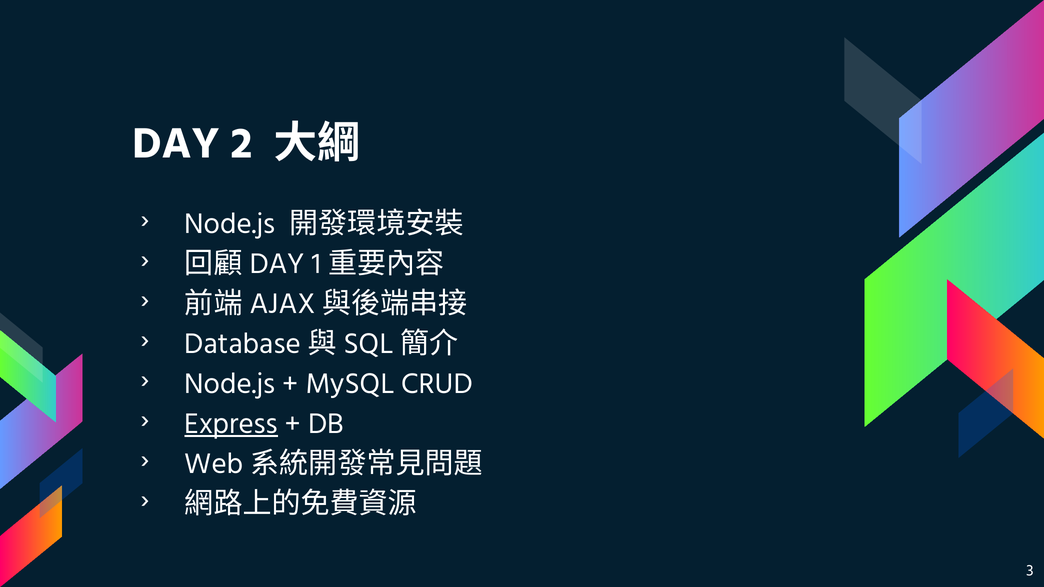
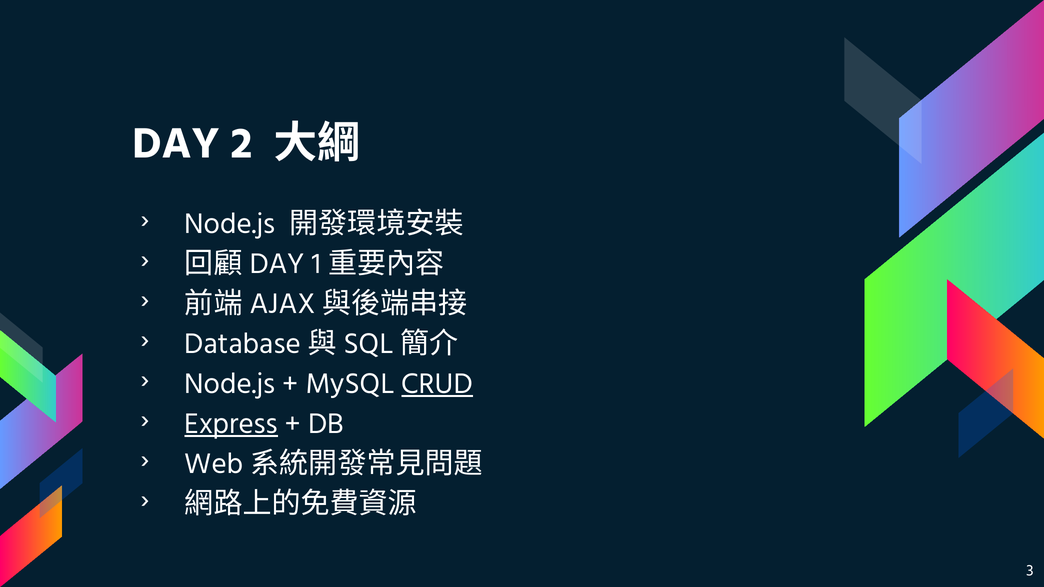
CRUD underline: none -> present
